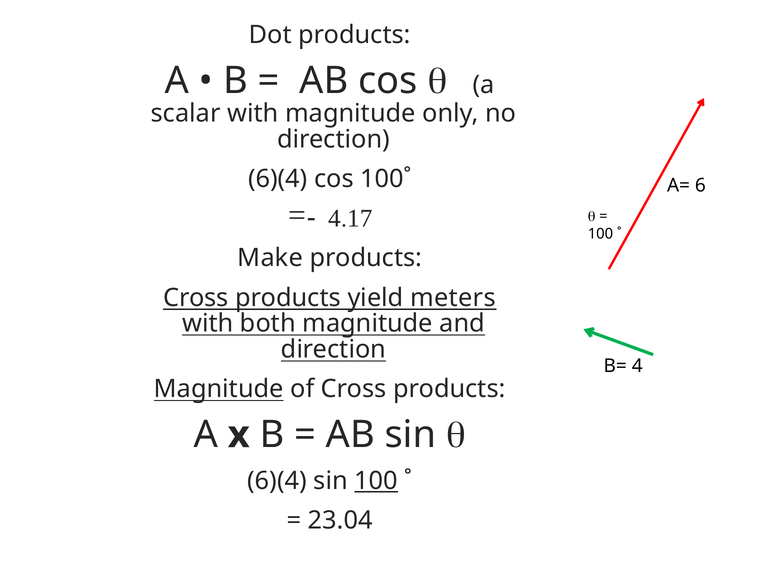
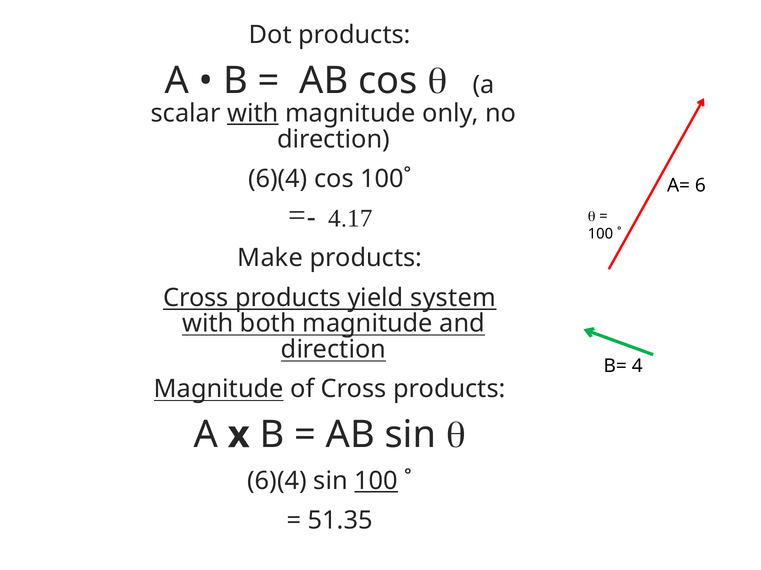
with at (253, 114) underline: none -> present
meters: meters -> system
23.04: 23.04 -> 51.35
